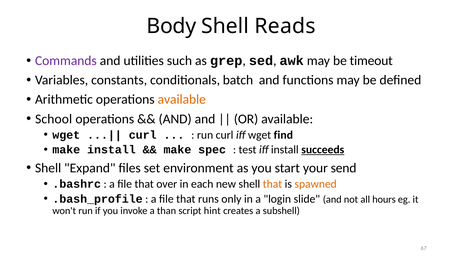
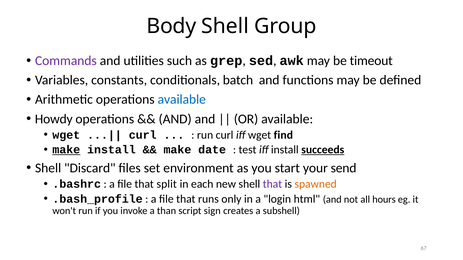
Reads: Reads -> Group
available at (182, 100) colour: orange -> blue
School: School -> Howdy
make at (66, 150) underline: none -> present
spec: spec -> date
Expand: Expand -> Discard
over: over -> split
that at (272, 184) colour: orange -> purple
slide: slide -> html
hint: hint -> sign
